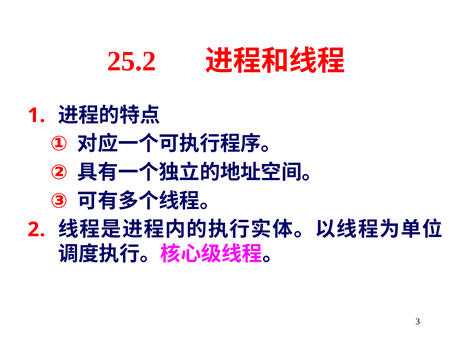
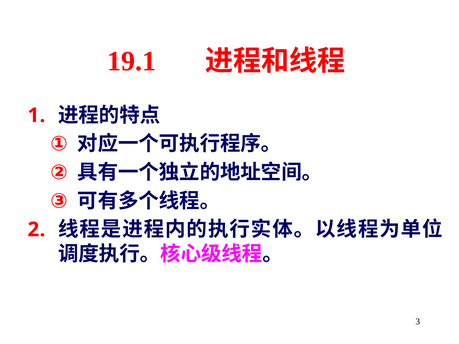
25.2: 25.2 -> 19.1
